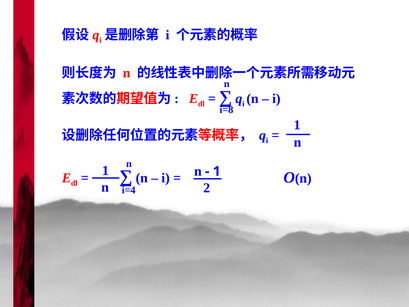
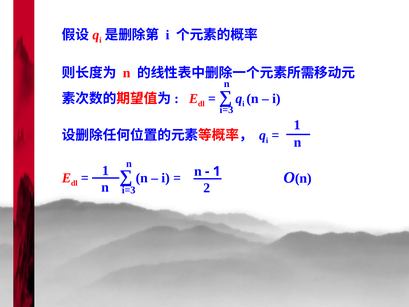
i=8 at (226, 110): i=8 -> i=3
i=4 at (129, 190): i=4 -> i=3
